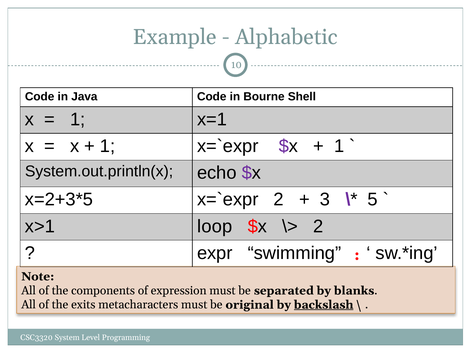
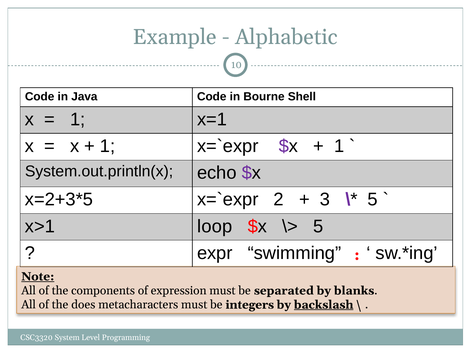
2 at (318, 226): 2 -> 5
Note underline: none -> present
exits: exits -> does
original: original -> integers
